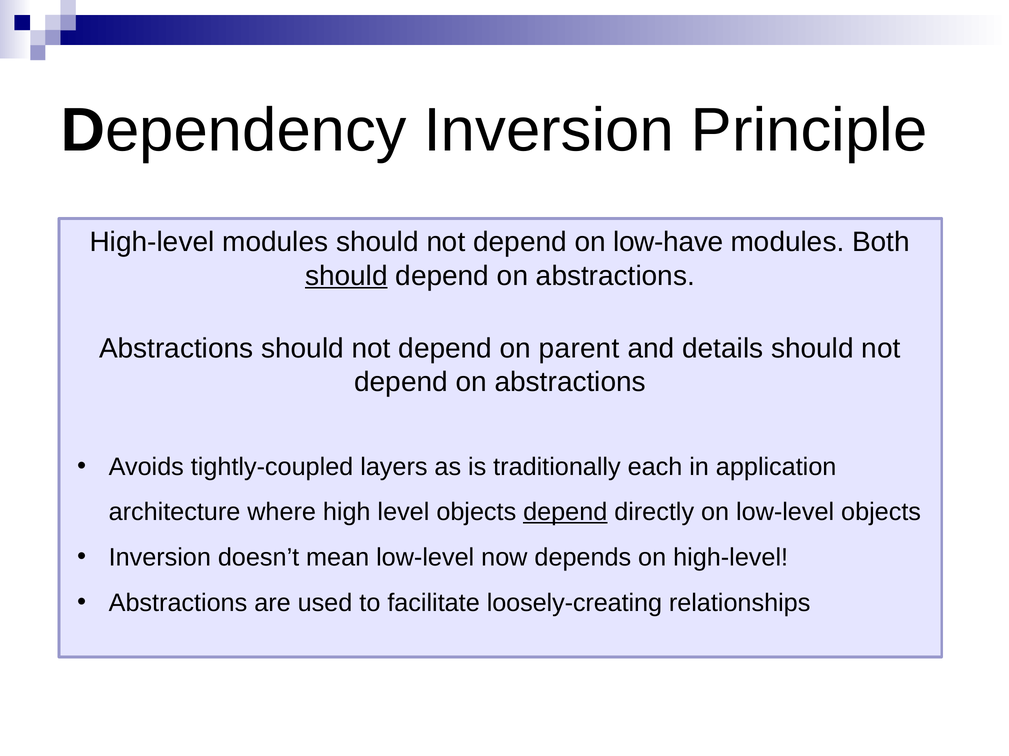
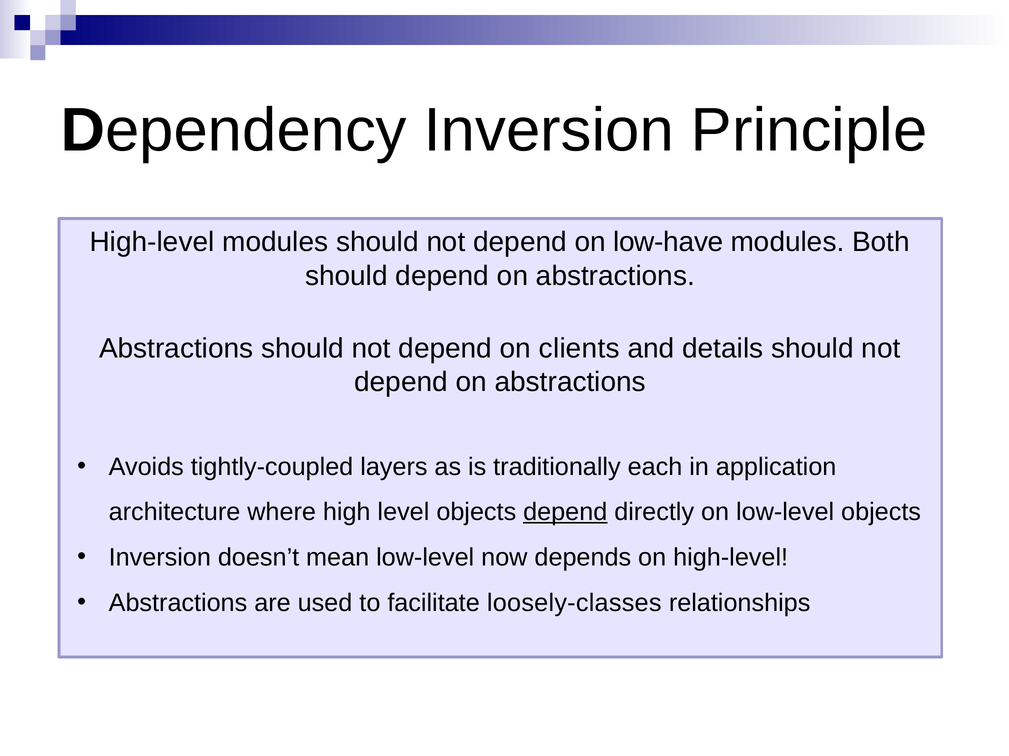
should at (346, 276) underline: present -> none
parent: parent -> clients
loosely-creating: loosely-creating -> loosely-classes
